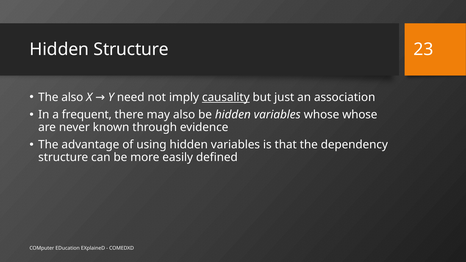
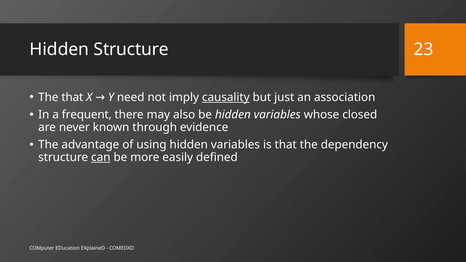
The also: also -> that
whose whose: whose -> closed
can underline: none -> present
